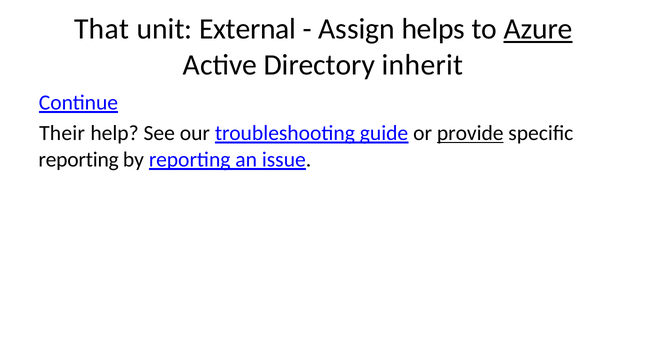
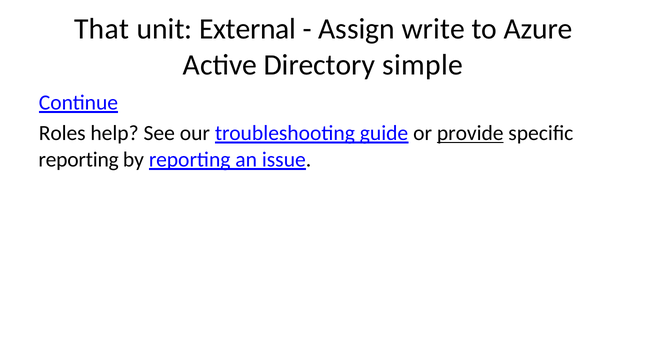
helps: helps -> write
Azure underline: present -> none
inherit: inherit -> simple
Their: Their -> Roles
